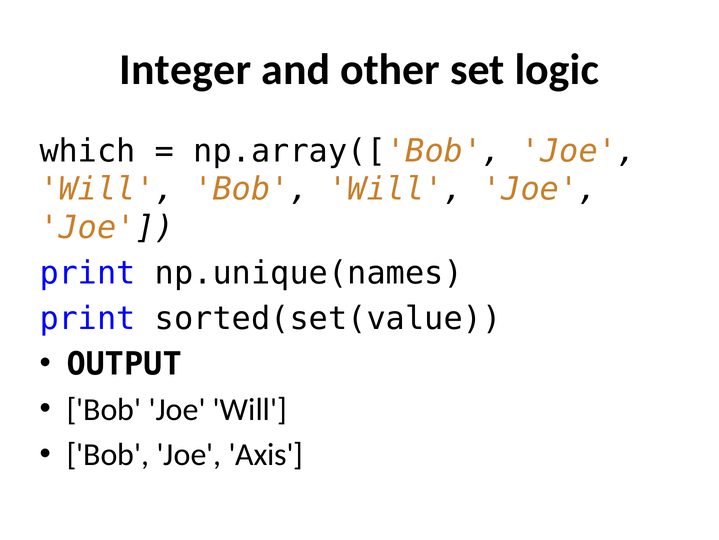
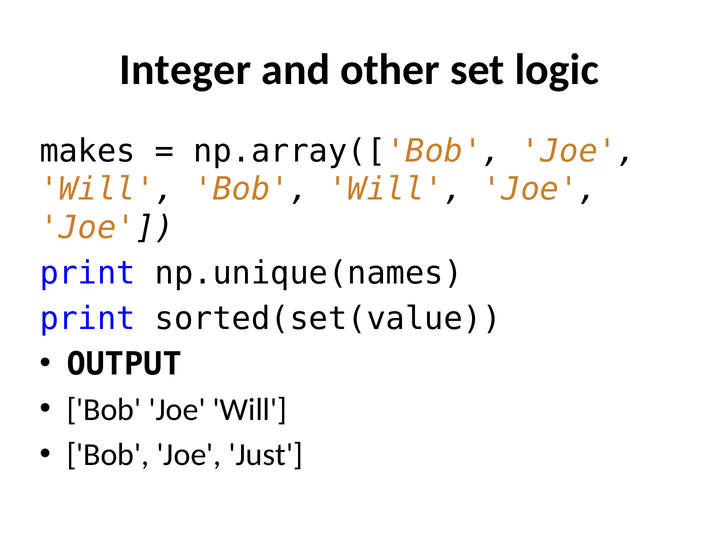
which: which -> makes
Axis: Axis -> Just
